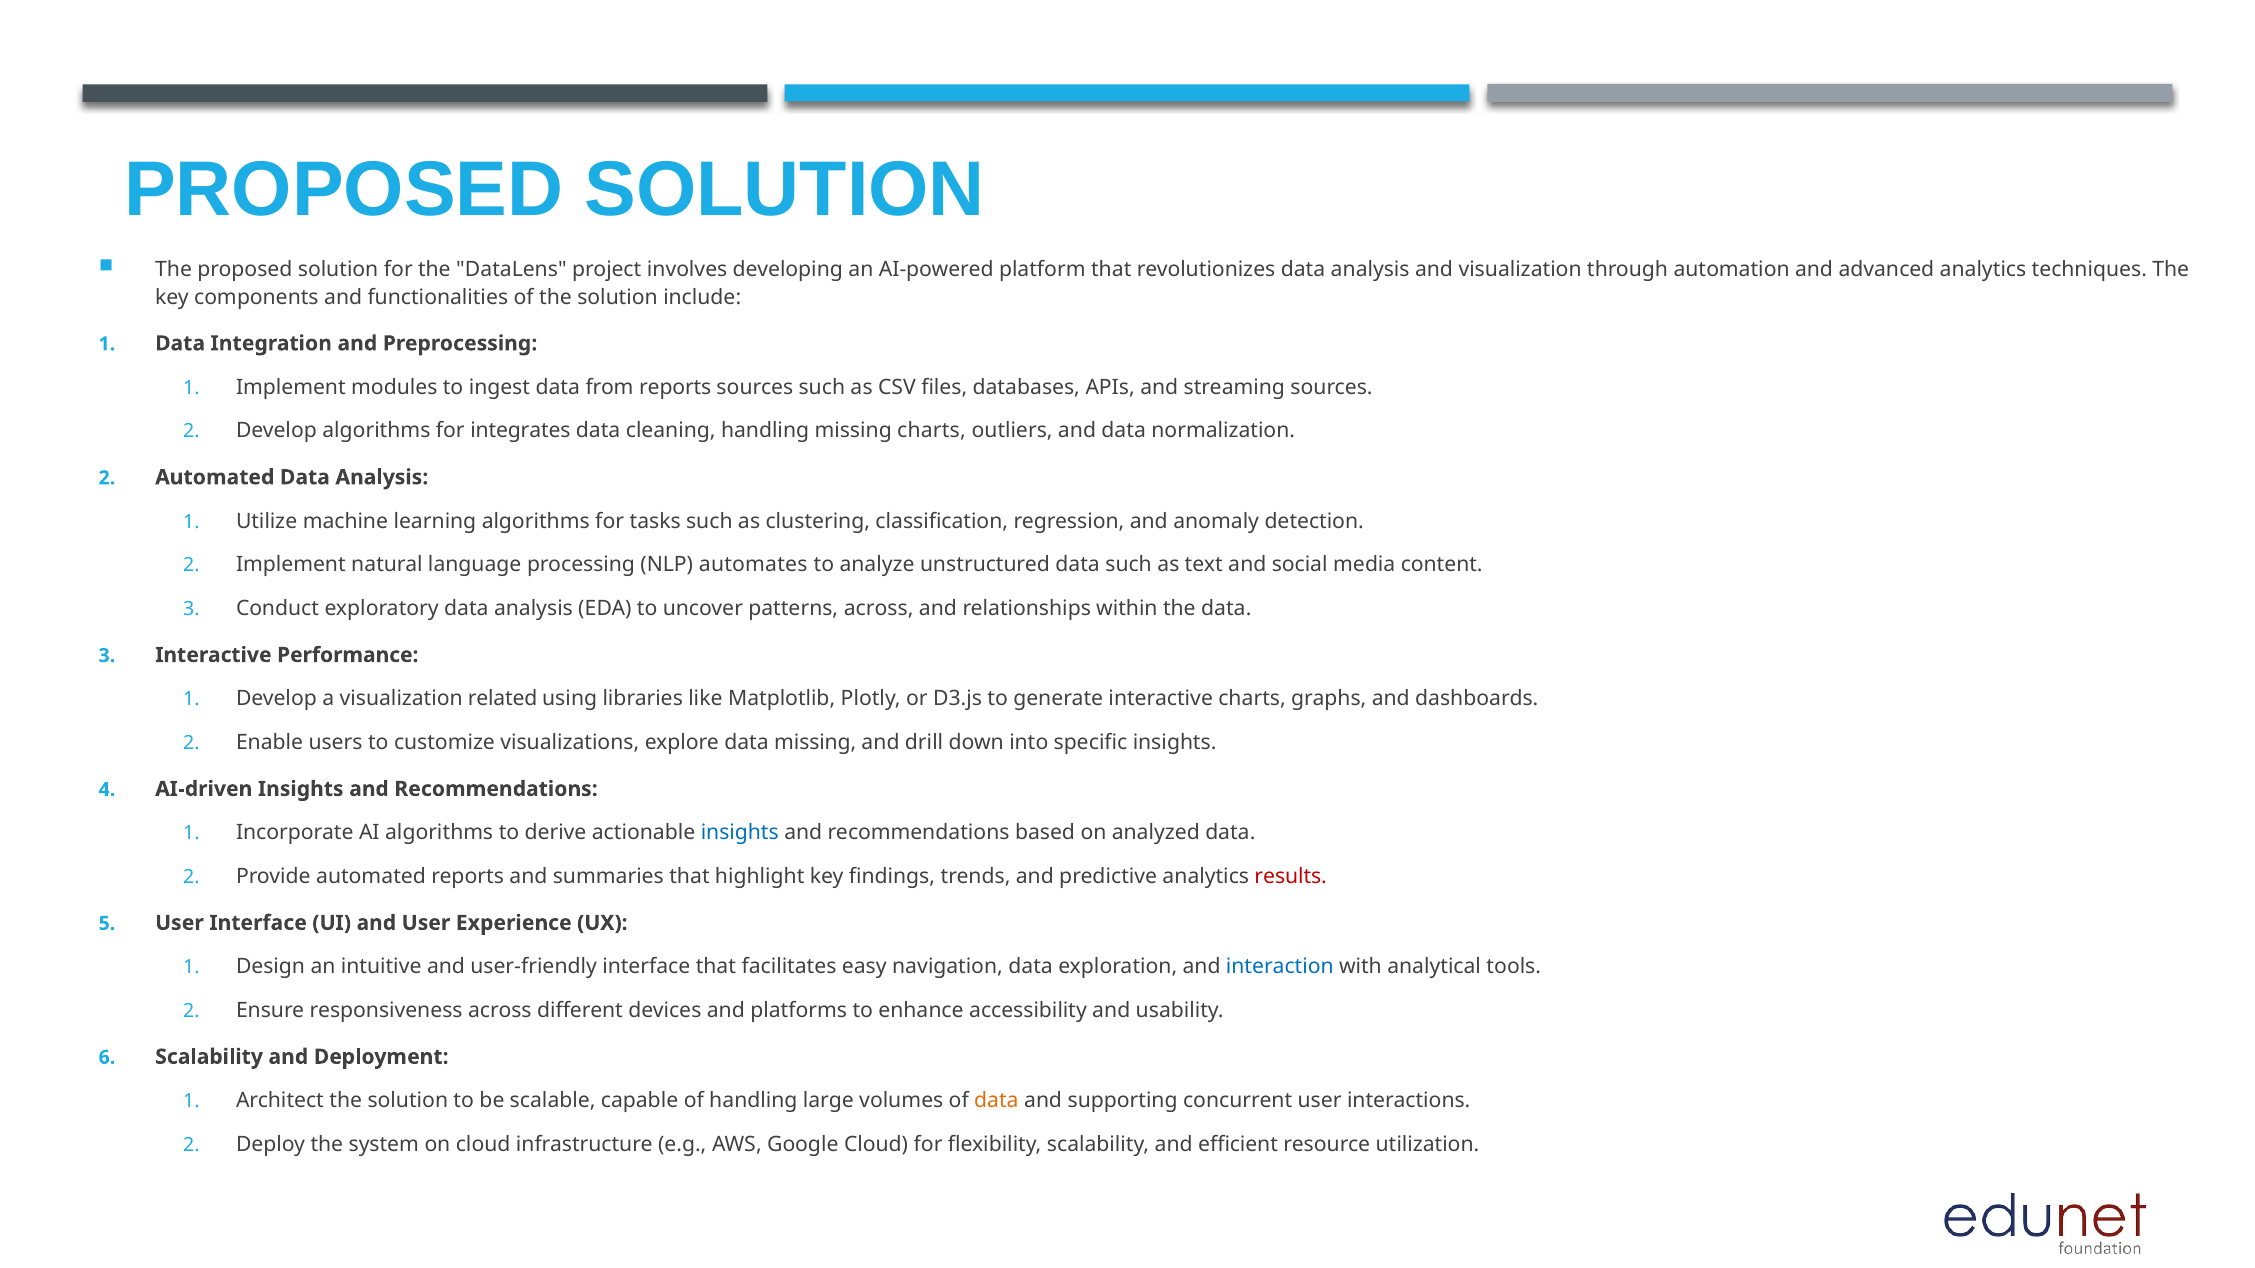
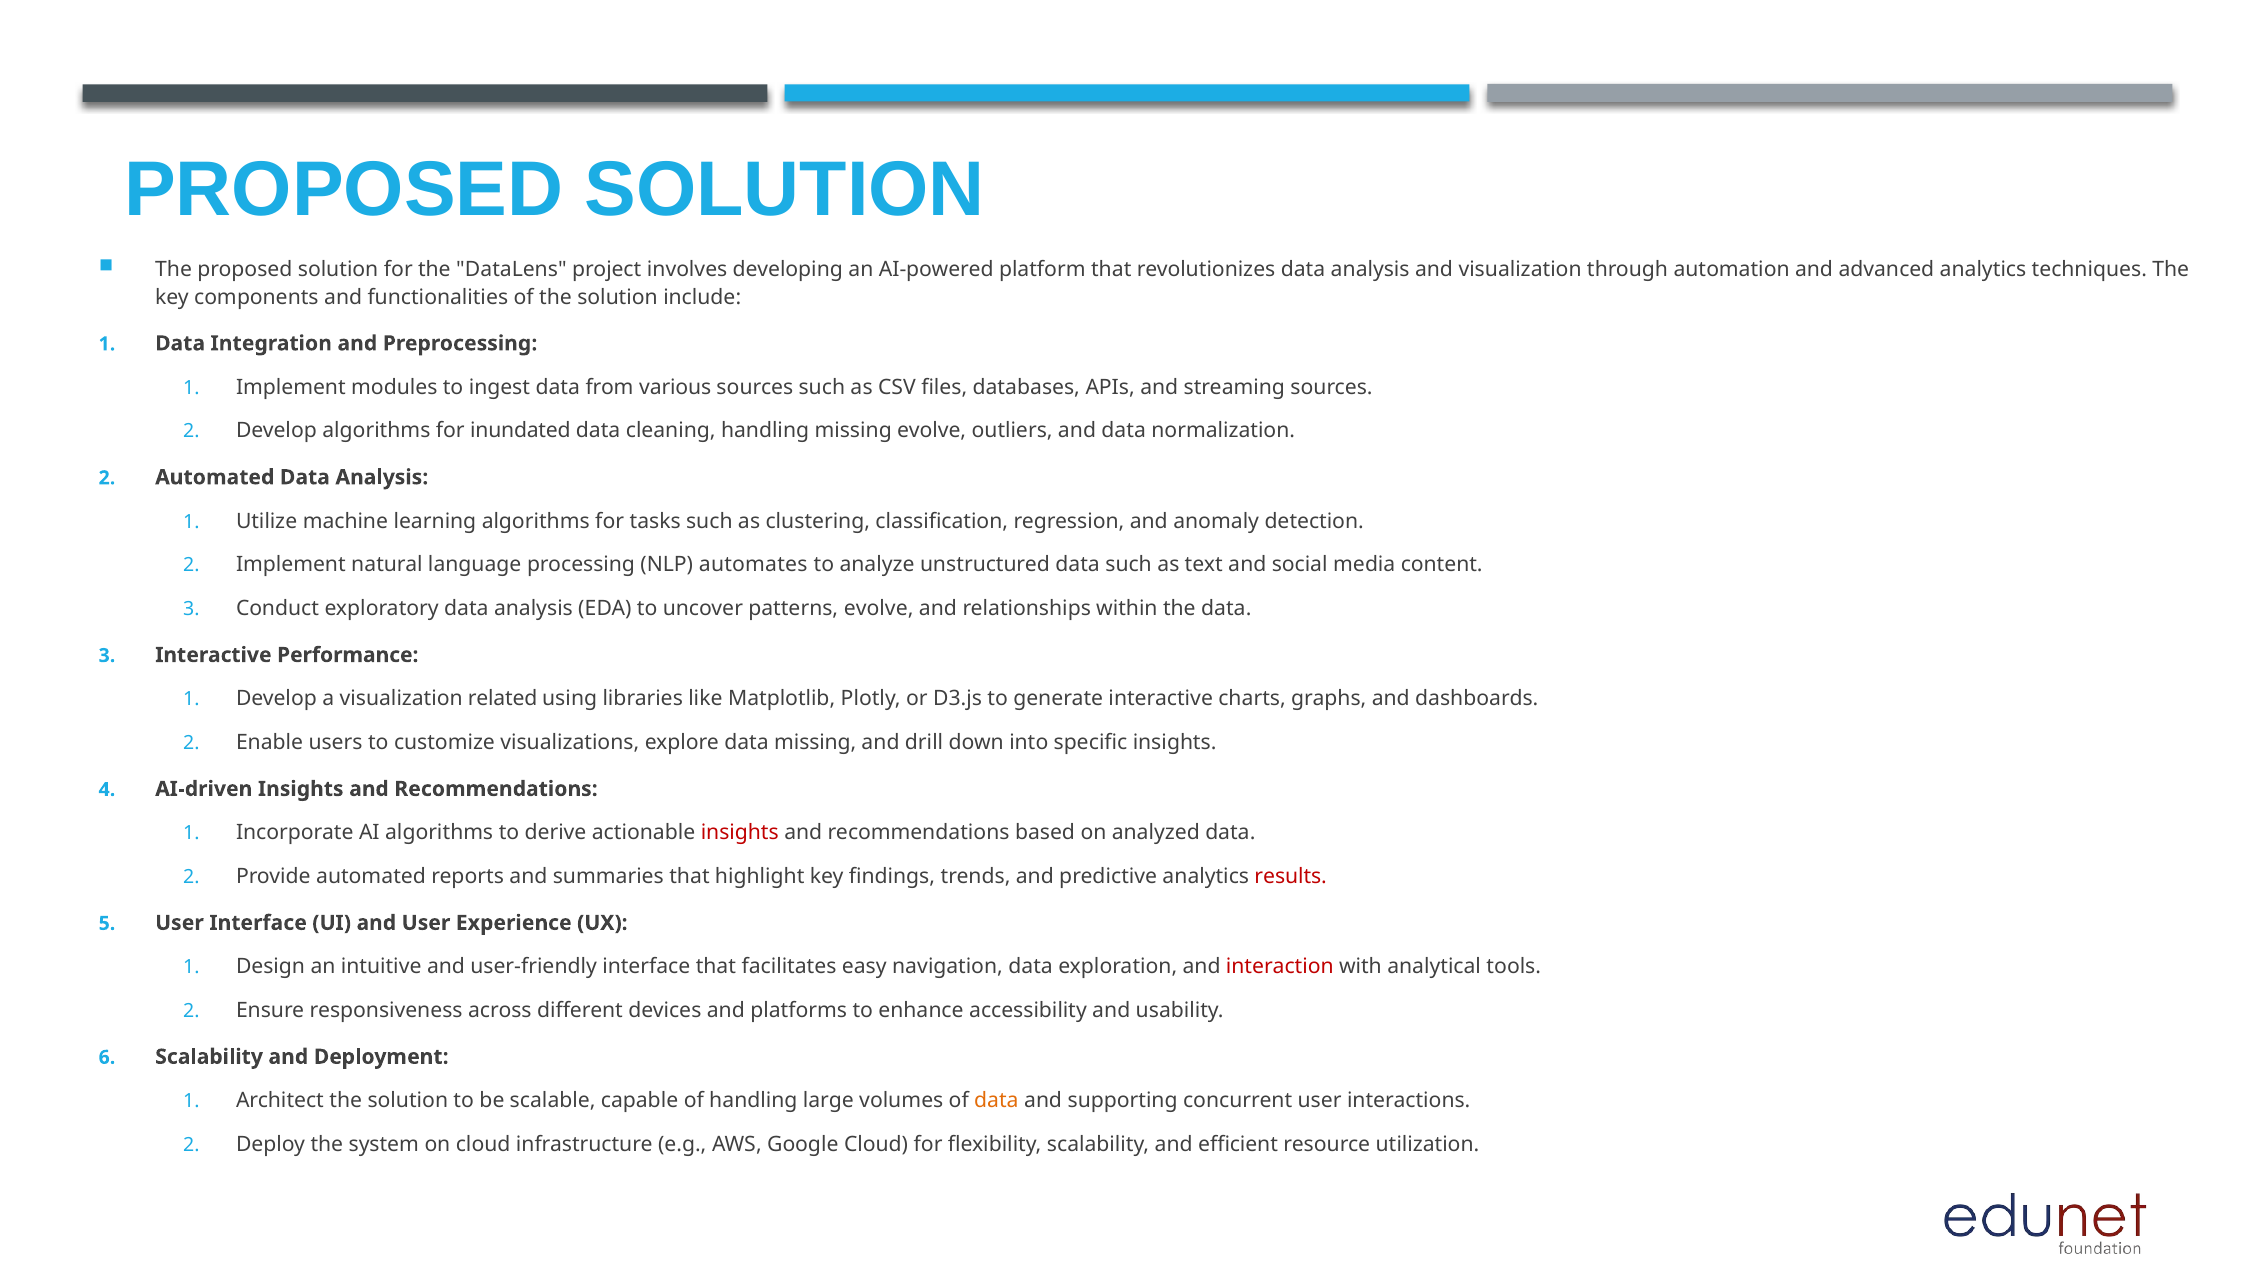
from reports: reports -> various
integrates: integrates -> inundated
missing charts: charts -> evolve
patterns across: across -> evolve
insights at (740, 833) colour: blue -> red
interaction colour: blue -> red
